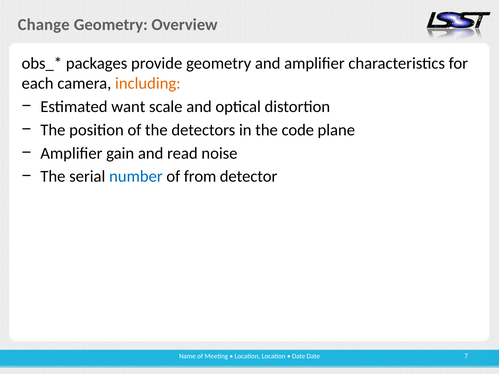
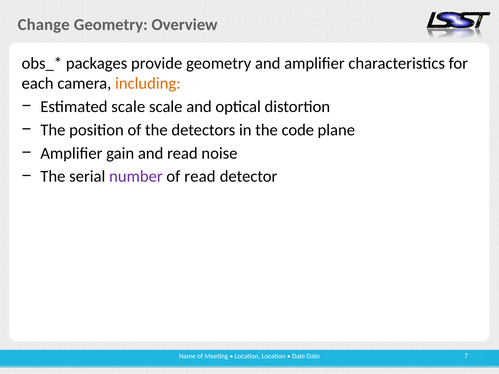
Estimated want: want -> scale
number colour: blue -> purple
of from: from -> read
